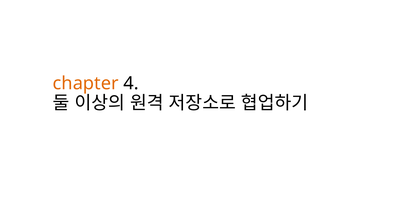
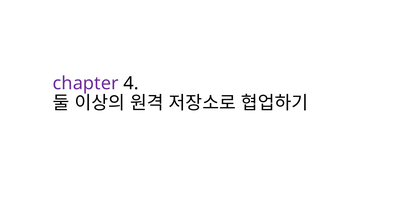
chapter colour: orange -> purple
